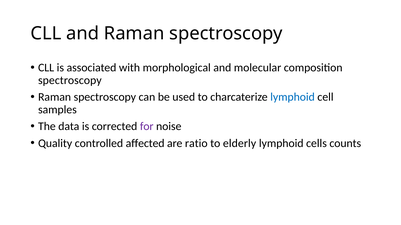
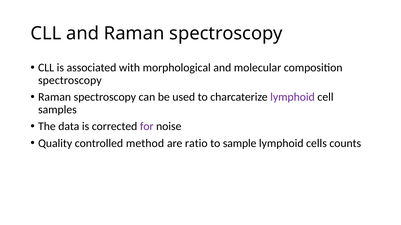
lymphoid at (293, 97) colour: blue -> purple
affected: affected -> method
elderly: elderly -> sample
